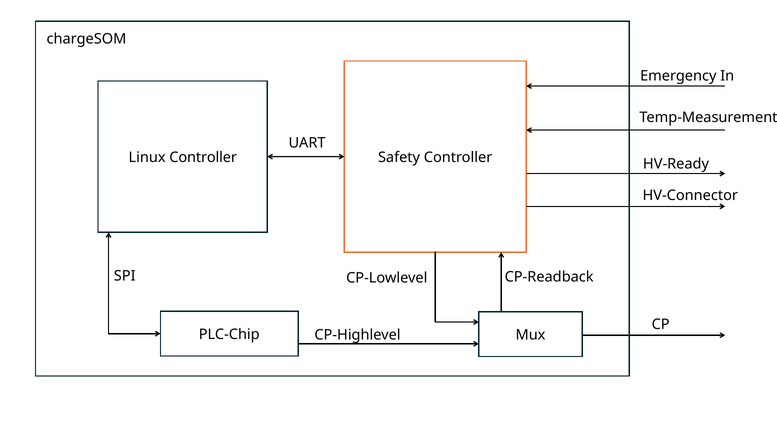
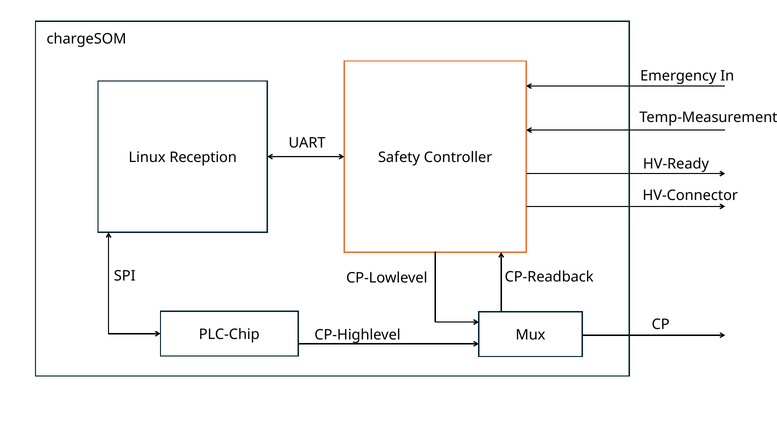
Linux Controller: Controller -> Reception
